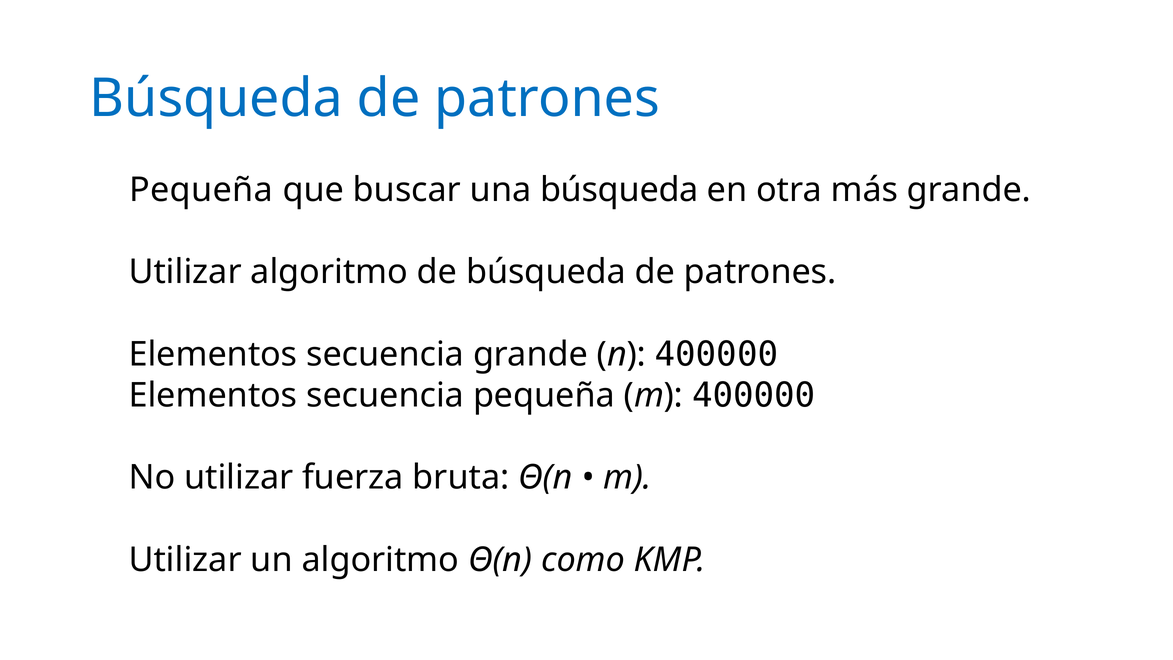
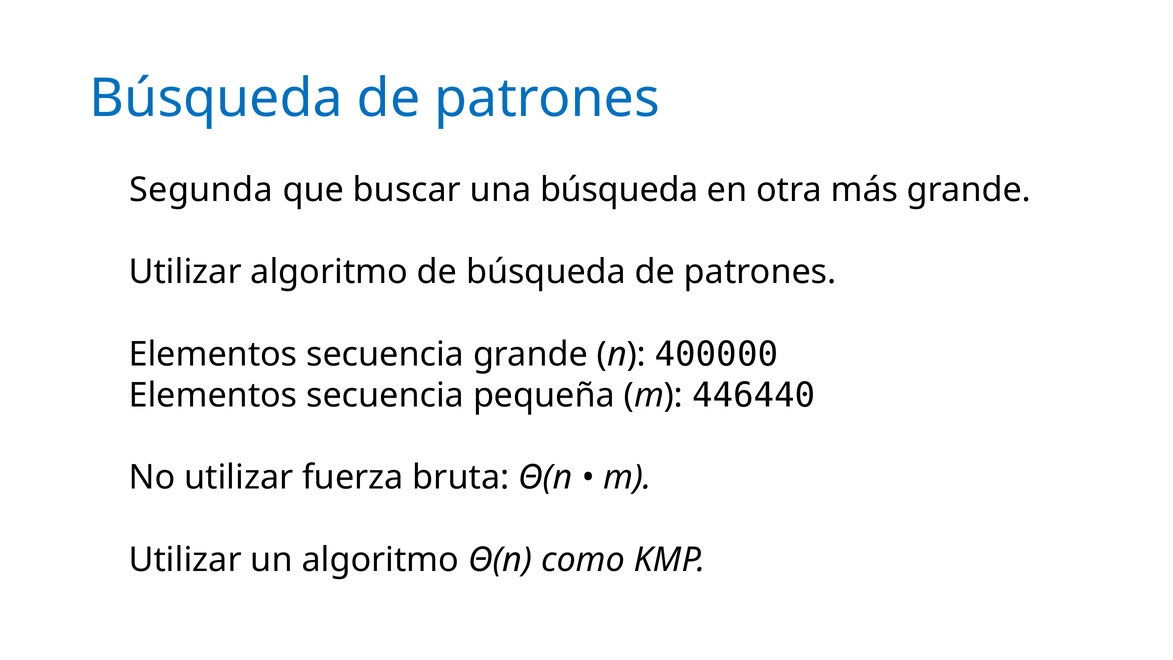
Pequeña at (201, 190): Pequeña -> Segunda
m 400000: 400000 -> 446440
